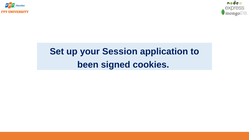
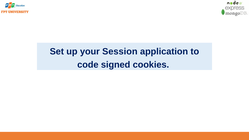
been: been -> code
